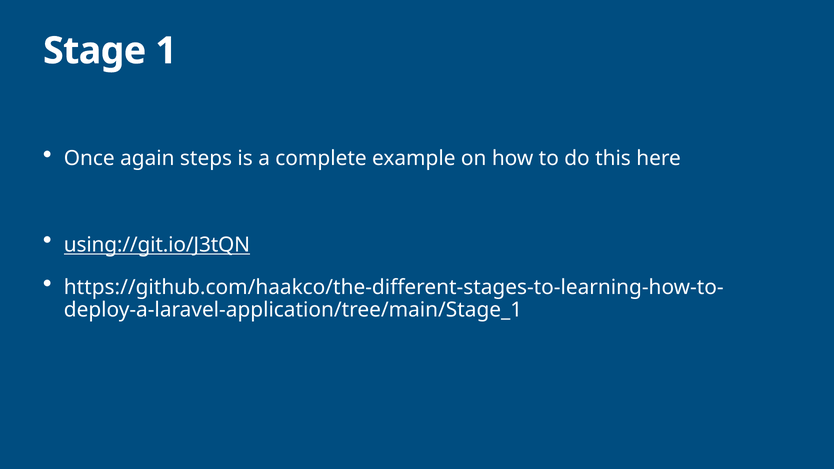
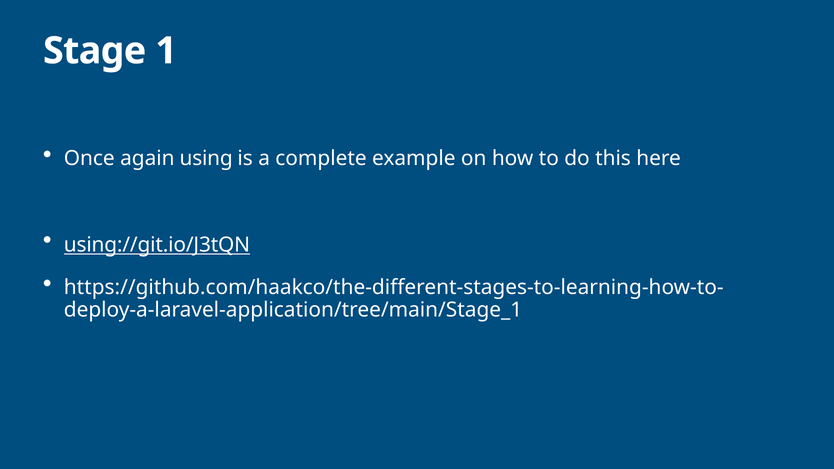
steps: steps -> using
